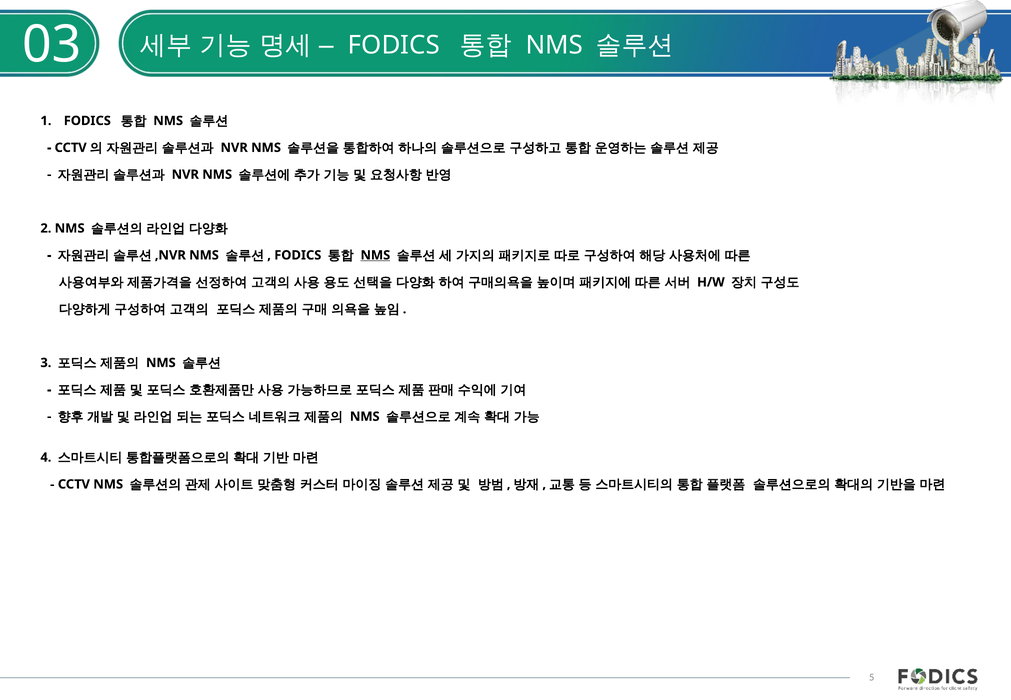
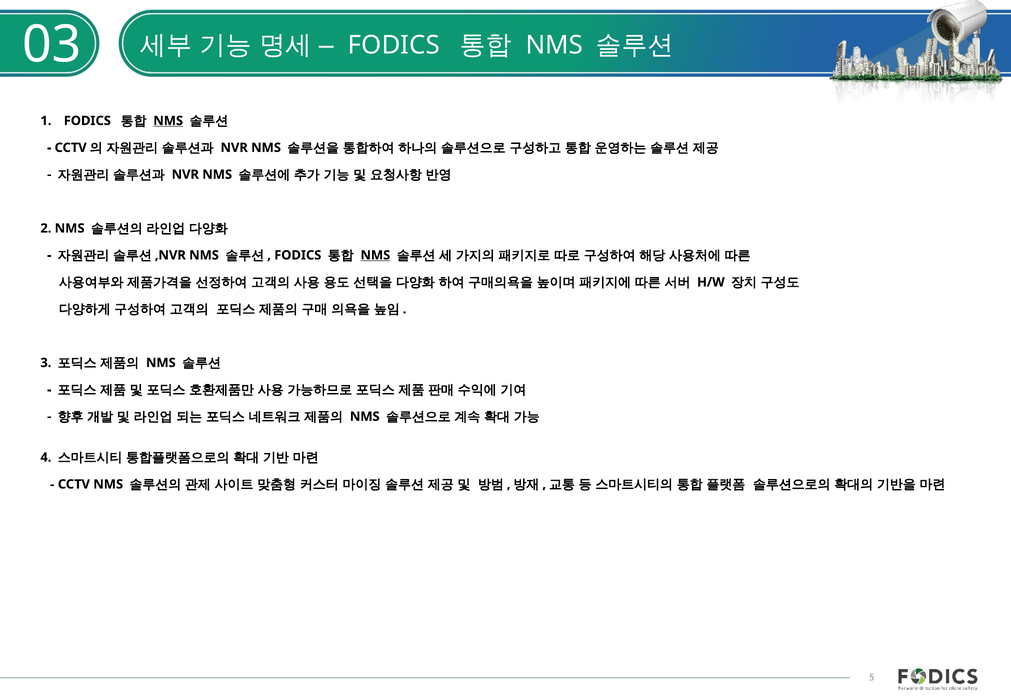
NMS at (168, 121) underline: none -> present
